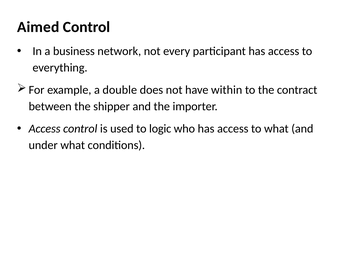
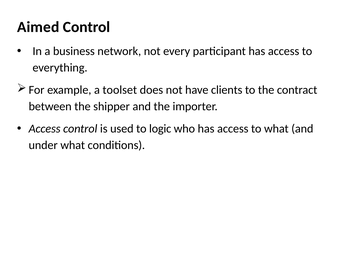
double: double -> toolset
within: within -> clients
